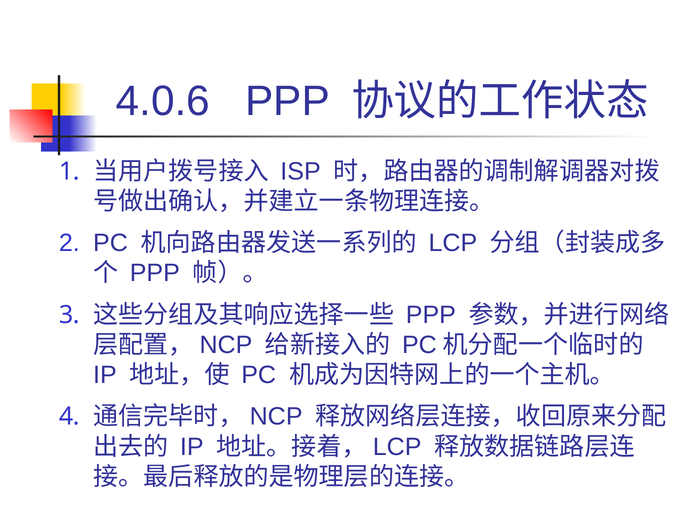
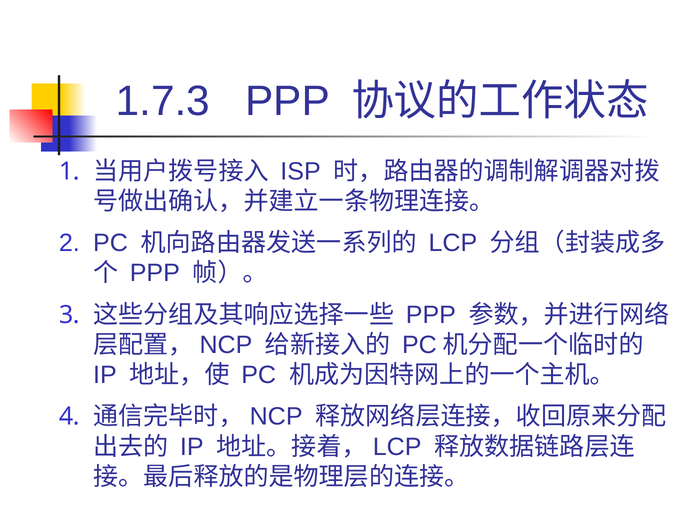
4.0.6: 4.0.6 -> 1.7.3
